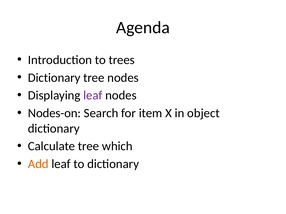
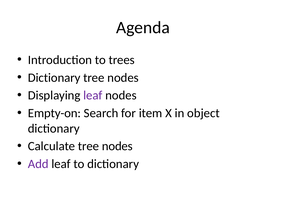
Nodes-on: Nodes-on -> Empty-on
Calculate tree which: which -> nodes
Add colour: orange -> purple
